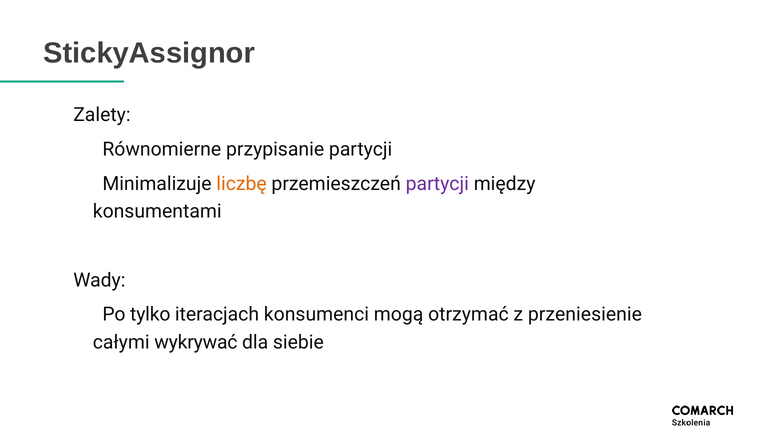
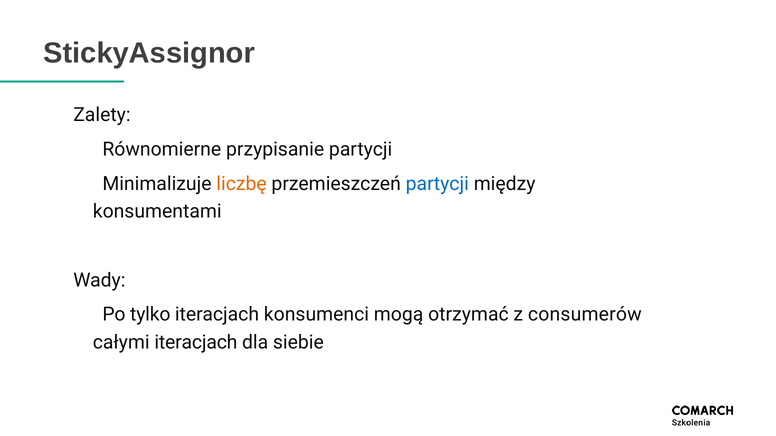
partycji at (437, 184) colour: purple -> blue
przeniesienie: przeniesienie -> consumerów
całymi wykrywać: wykrywać -> iteracjach
